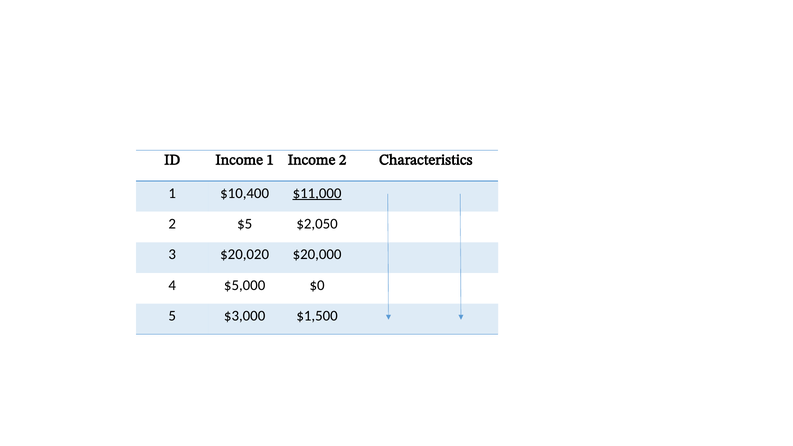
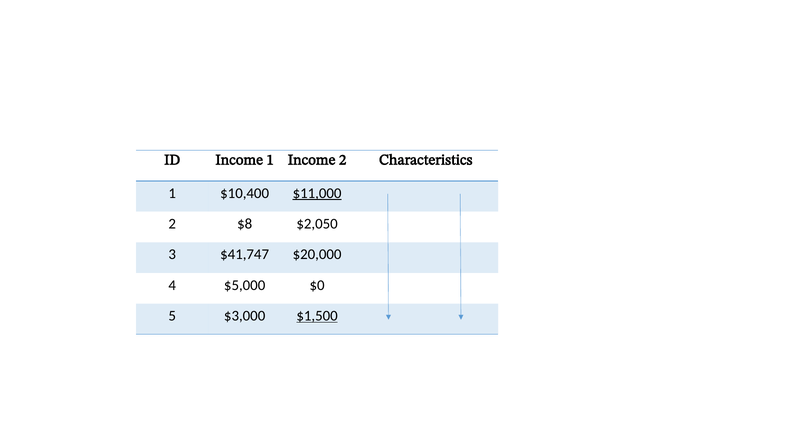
$5: $5 -> $8
$20,020: $20,020 -> $41,747
$1,500 underline: none -> present
